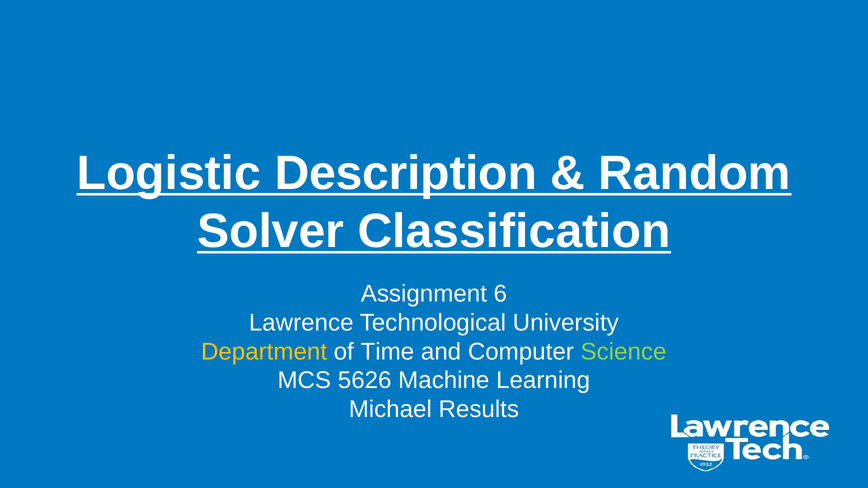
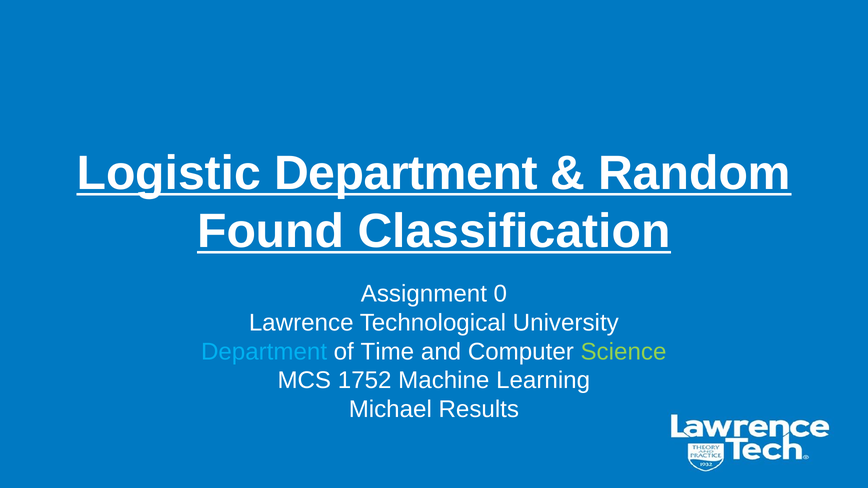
Logistic Description: Description -> Department
Solver: Solver -> Found
6: 6 -> 0
Department at (264, 352) colour: yellow -> light blue
5626: 5626 -> 1752
